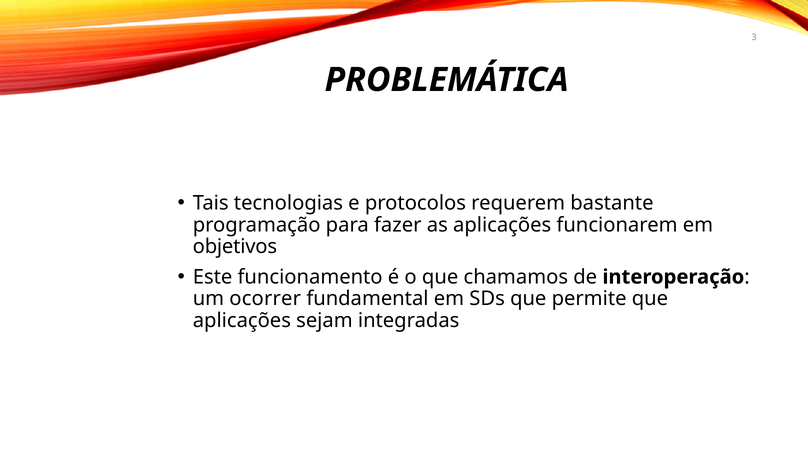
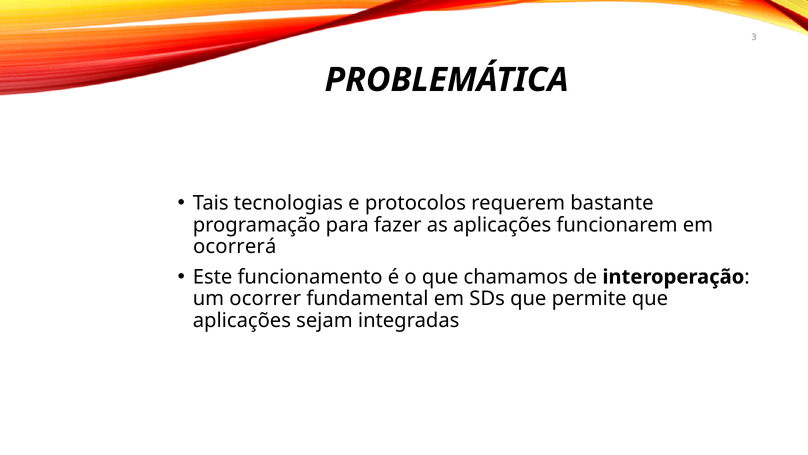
objetivos: objetivos -> ocorrerá
